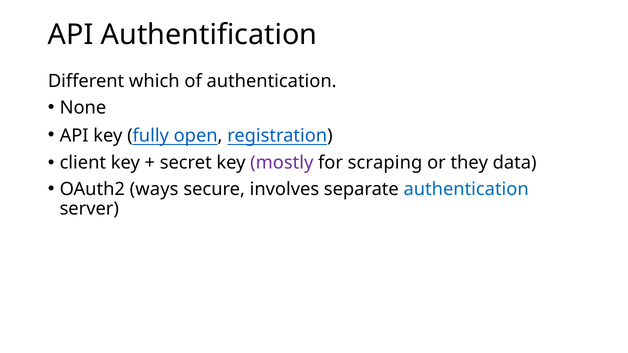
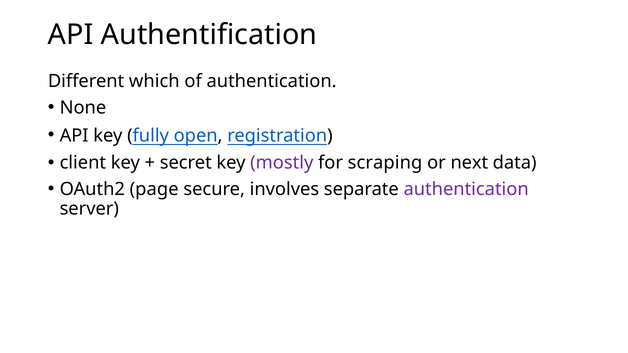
they: they -> next
ways: ways -> page
authentication at (466, 189) colour: blue -> purple
